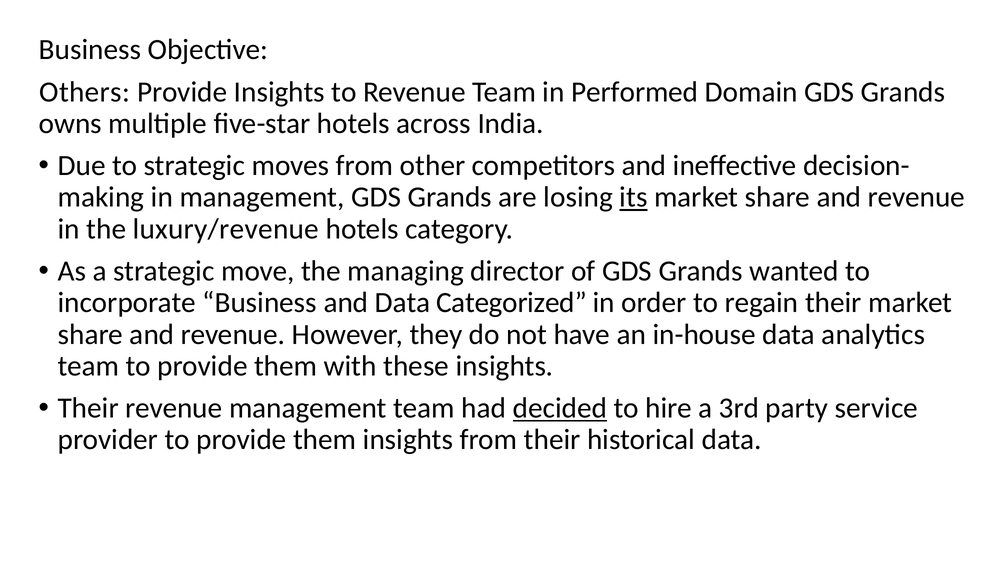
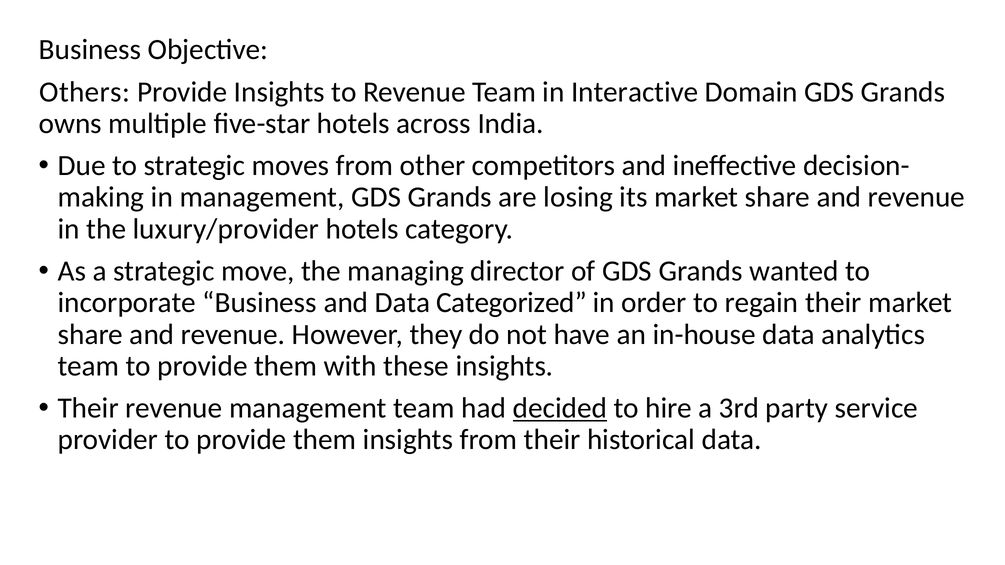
Performed: Performed -> Interactive
its underline: present -> none
luxury/revenue: luxury/revenue -> luxury/provider
